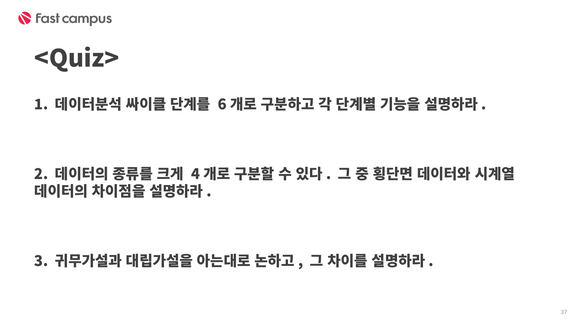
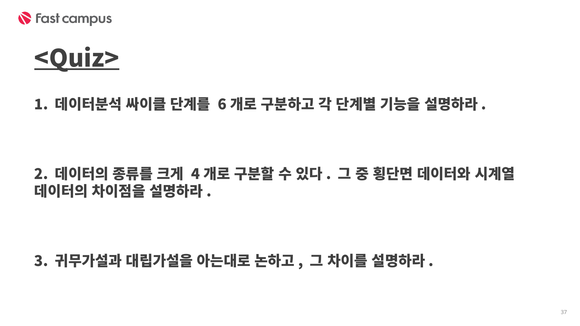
<Quiz> underline: none -> present
